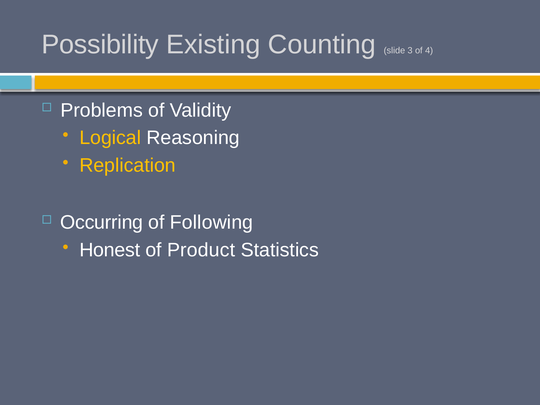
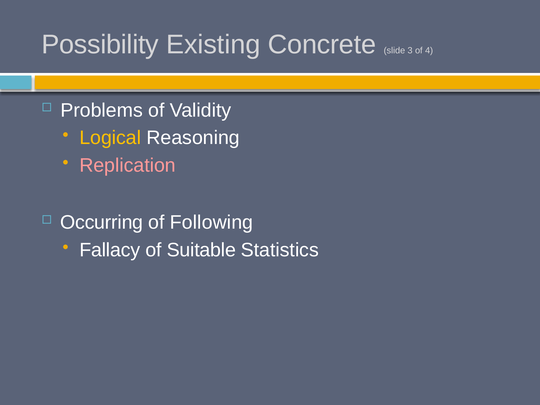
Counting: Counting -> Concrete
Replication colour: yellow -> pink
Honest: Honest -> Fallacy
Product: Product -> Suitable
